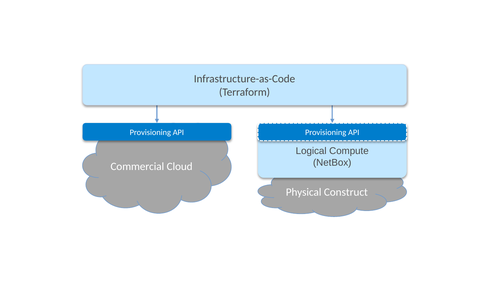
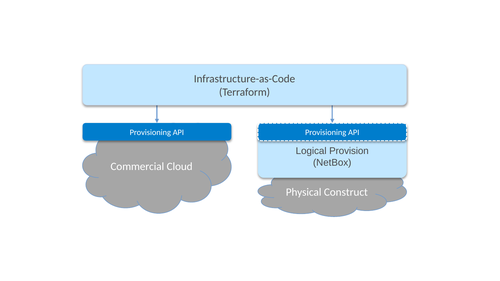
Compute: Compute -> Provision
